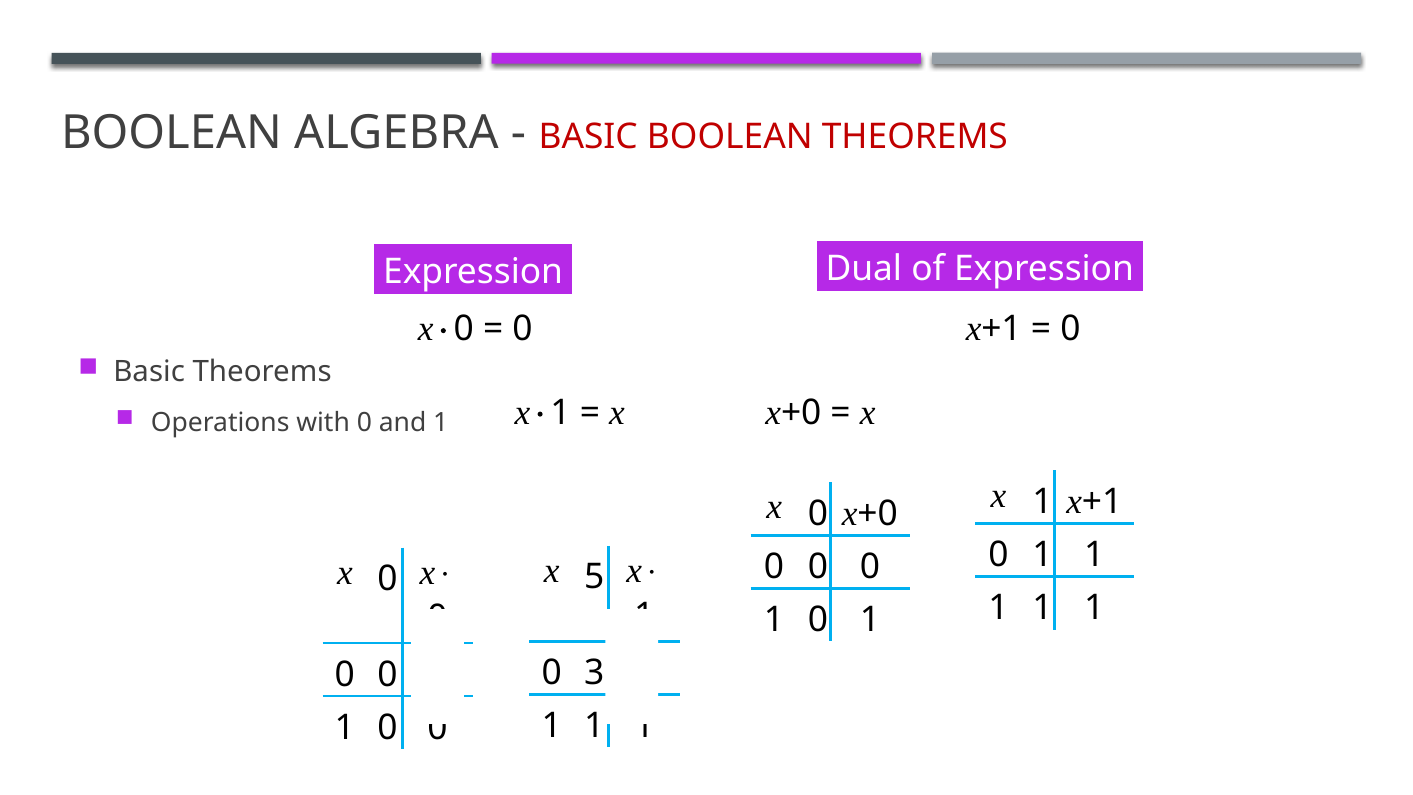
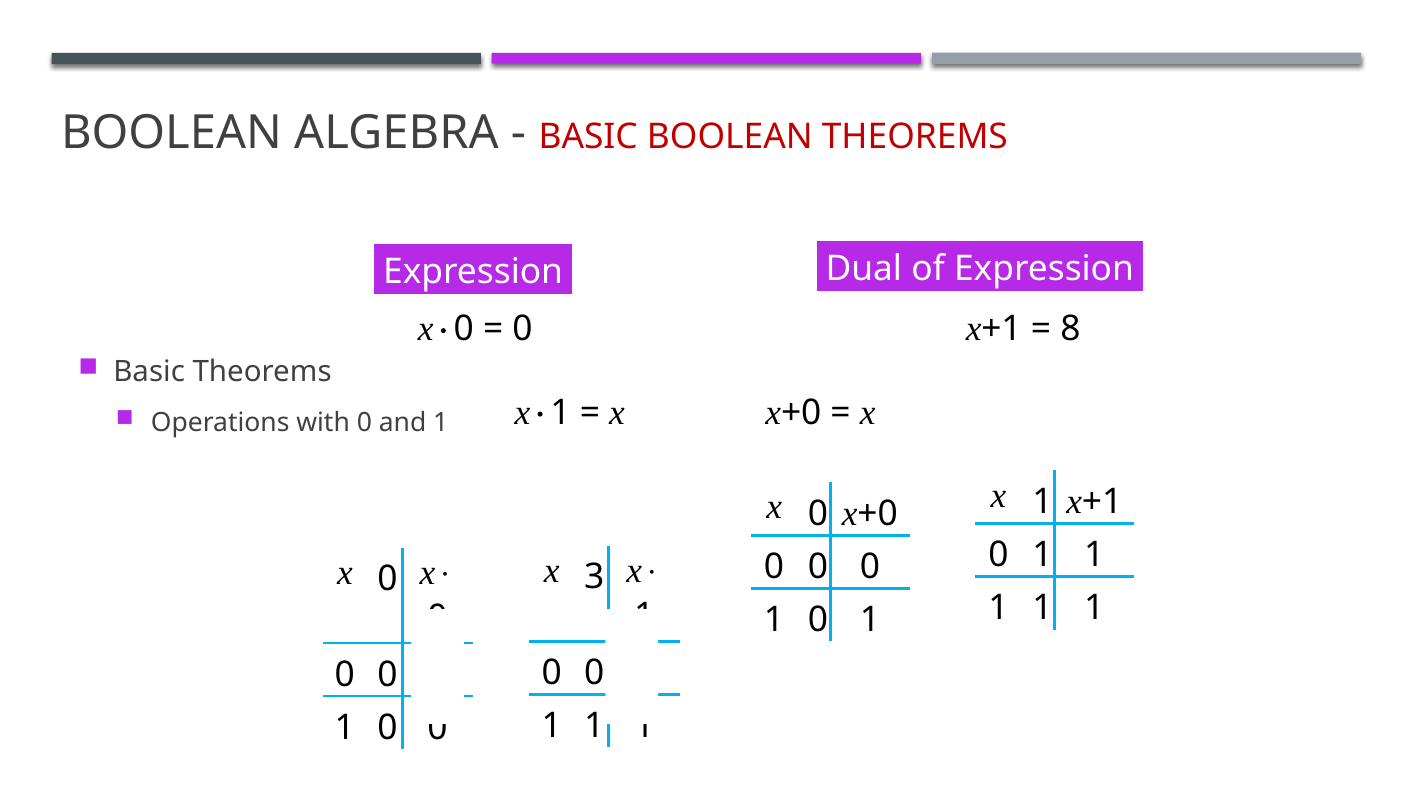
0 at (1070, 329): 0 -> 8
5: 5 -> 3
3 at (594, 673): 3 -> 0
